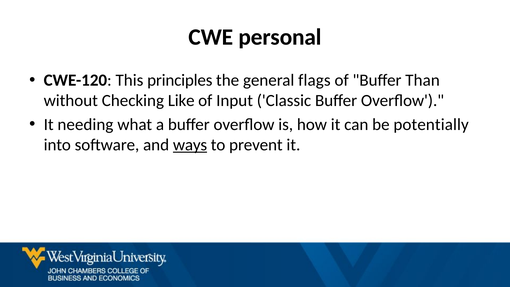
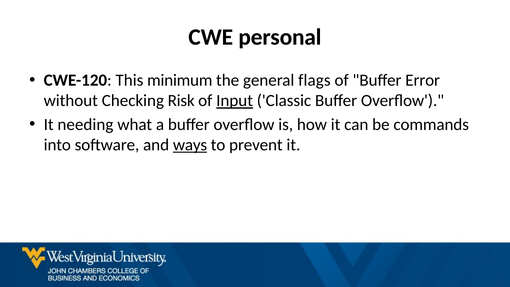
principles: principles -> minimum
Than: Than -> Error
Like: Like -> Risk
Input underline: none -> present
potentially: potentially -> commands
